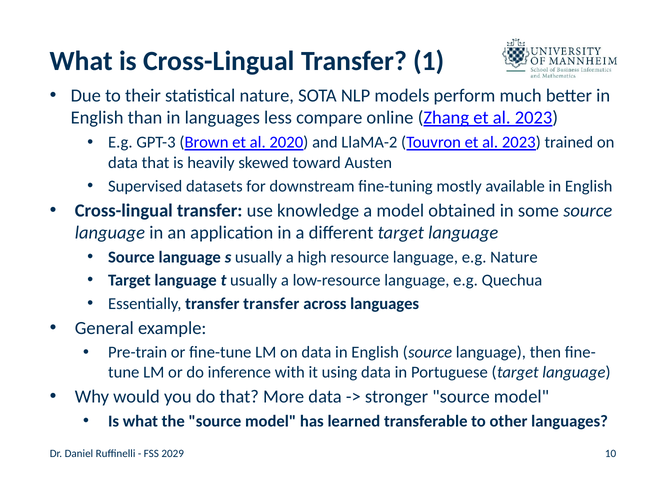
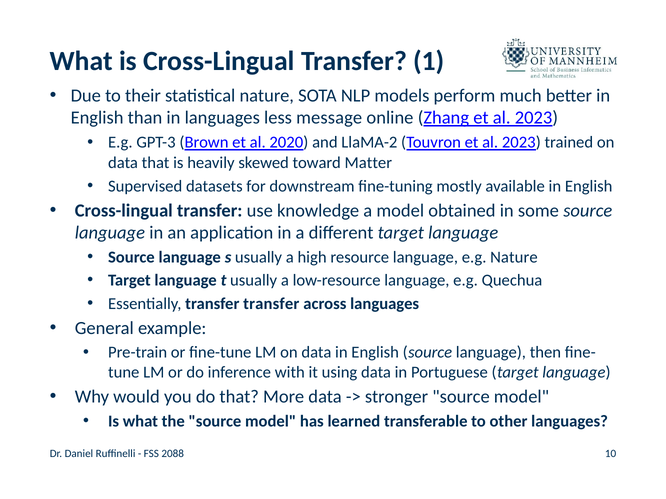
compare: compare -> message
Austen: Austen -> Matter
2029: 2029 -> 2088
